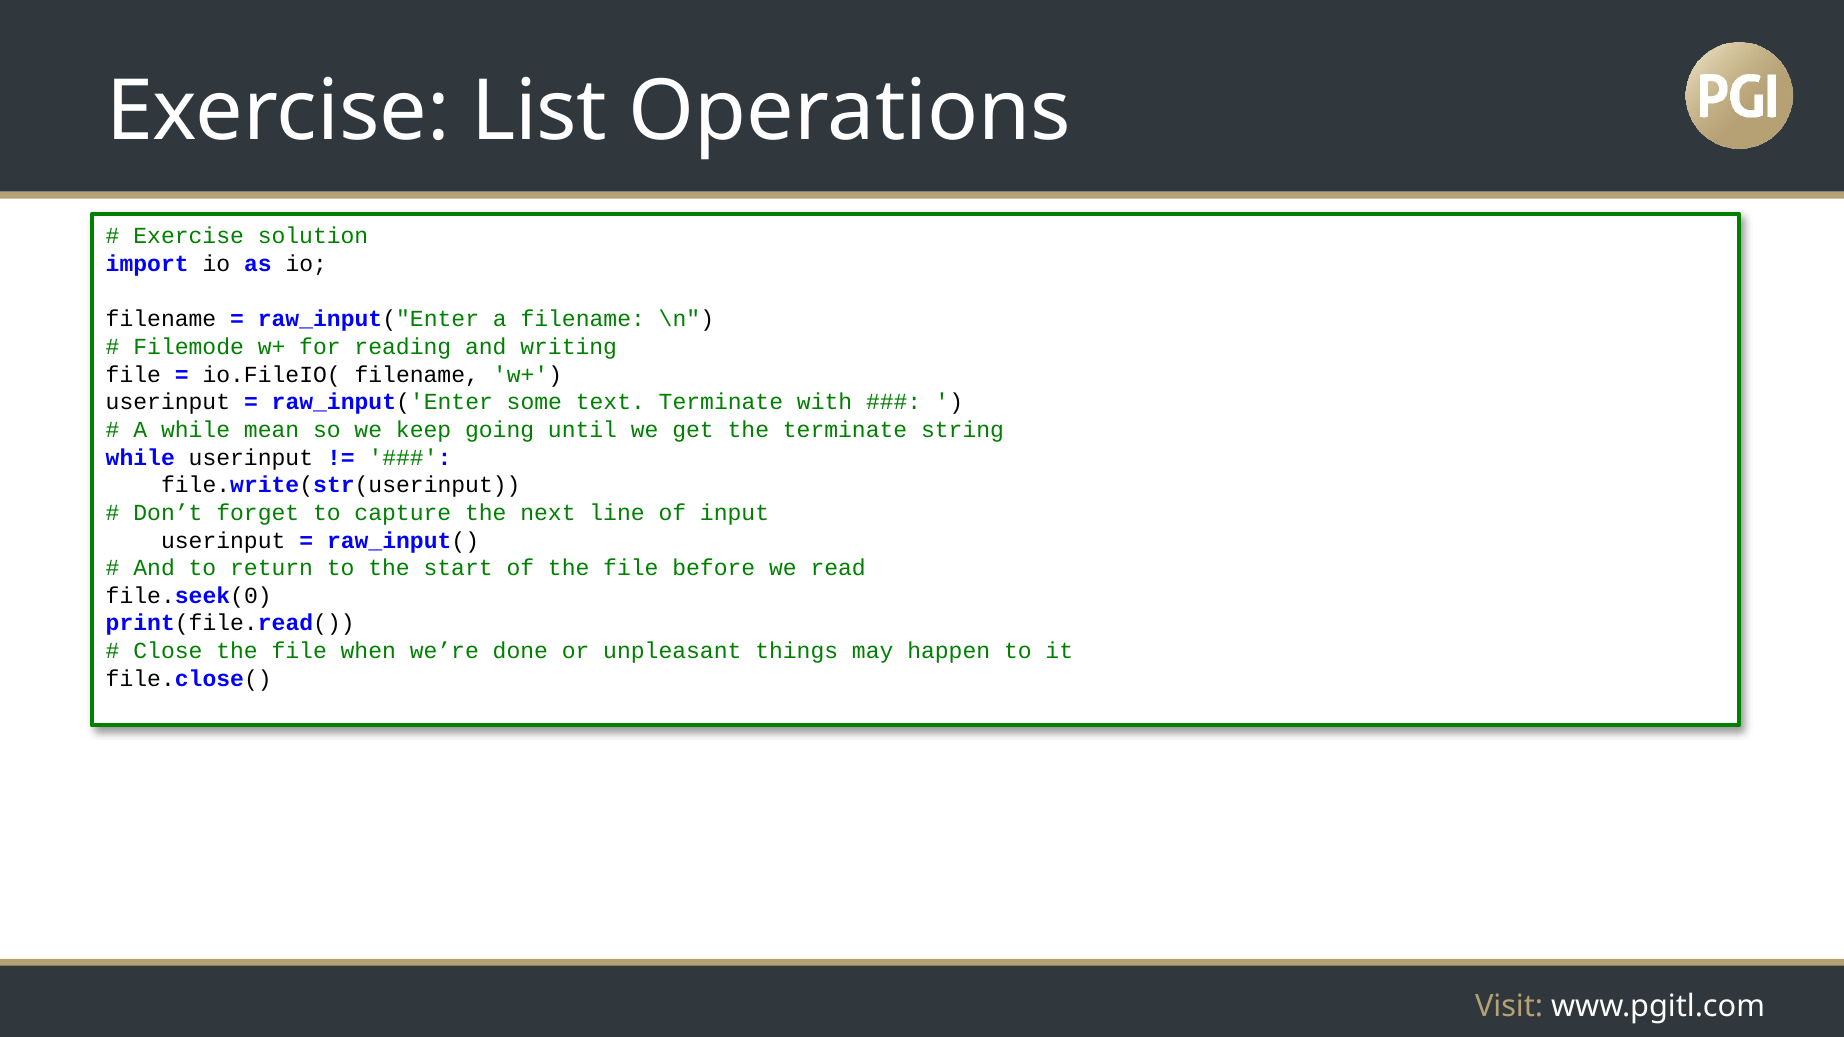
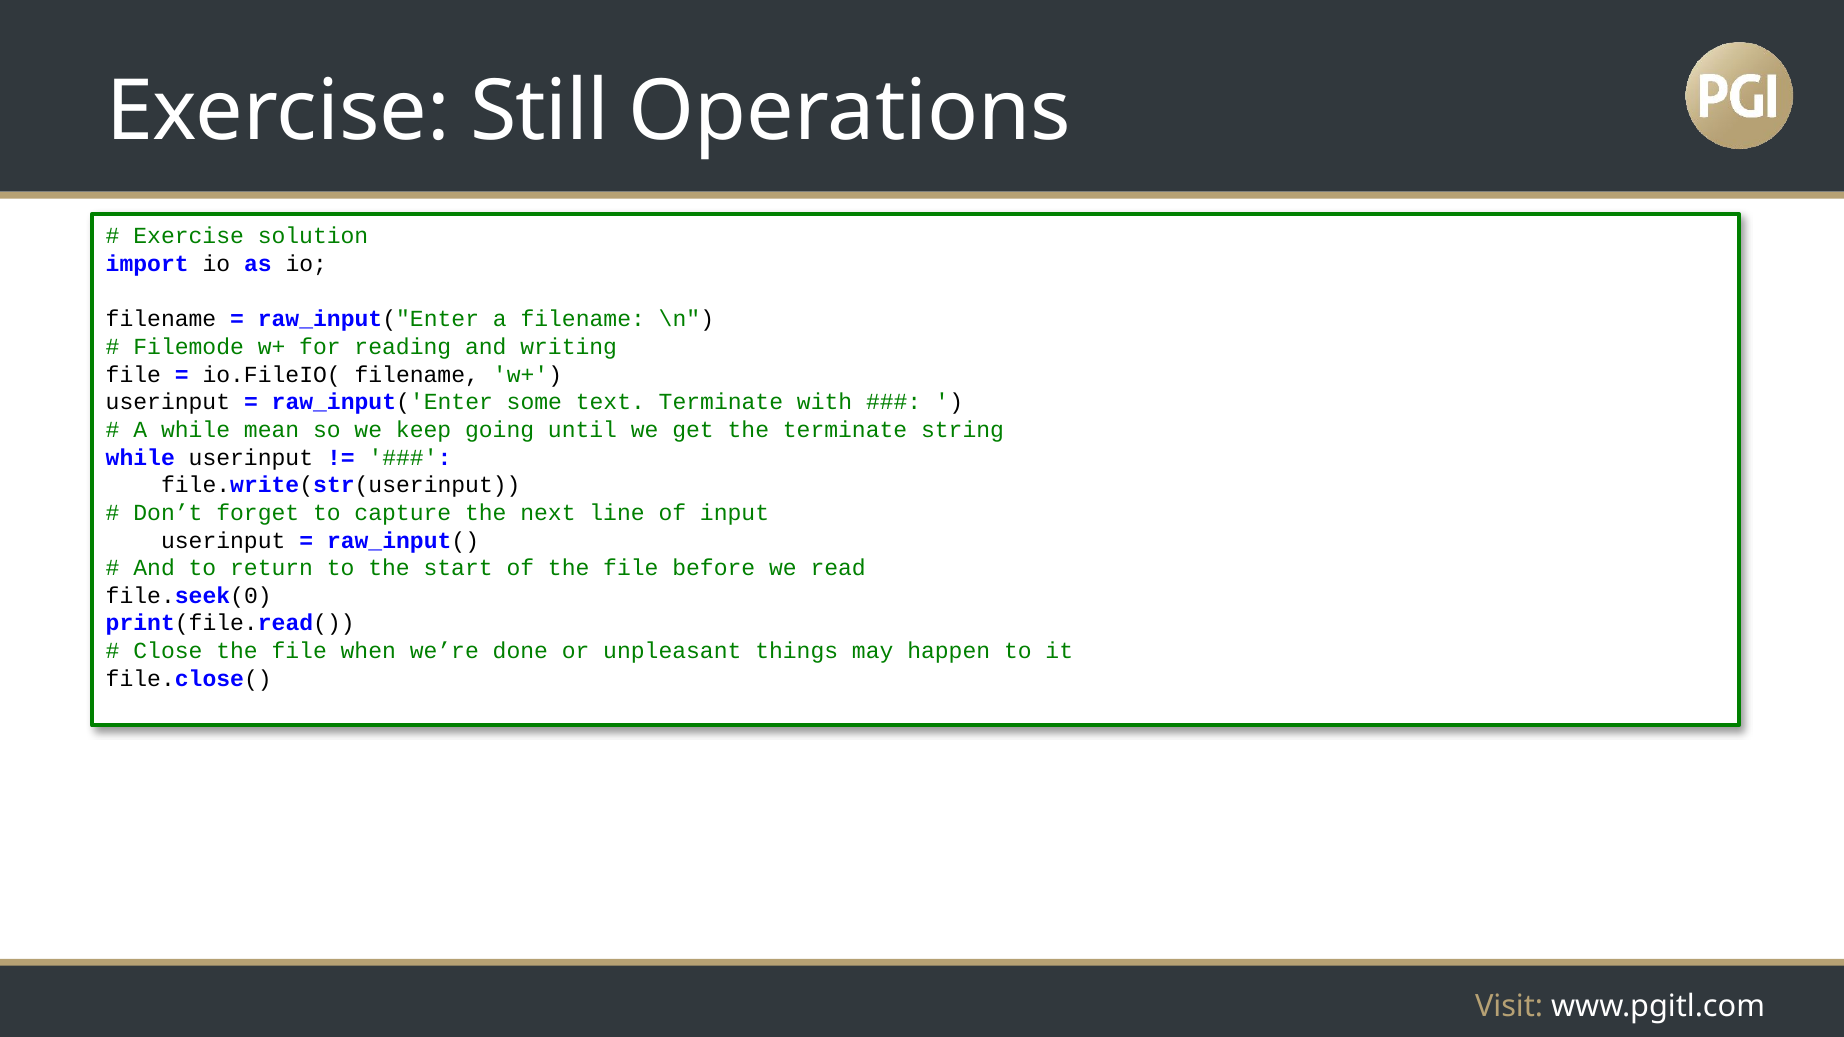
List: List -> Still
